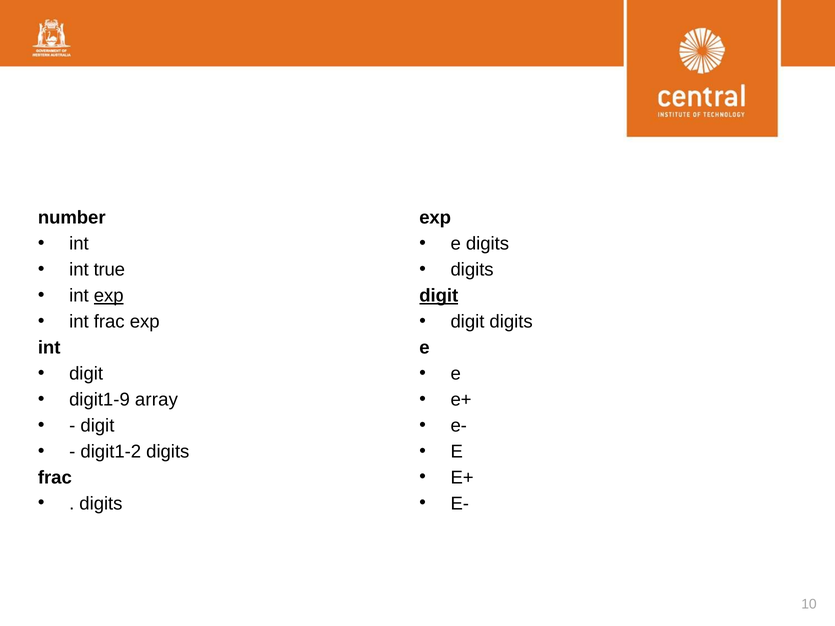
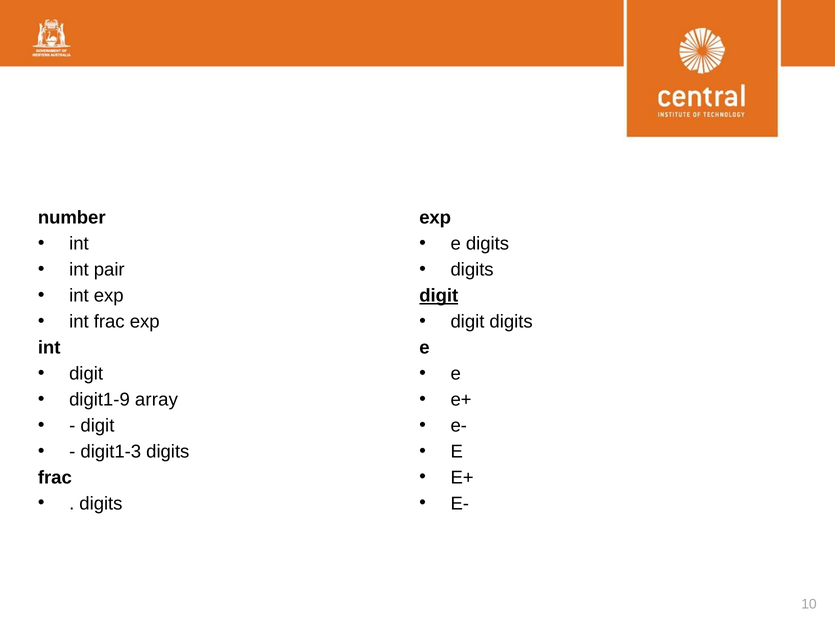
true: true -> pair
exp at (109, 296) underline: present -> none
digit1-2: digit1-2 -> digit1-3
